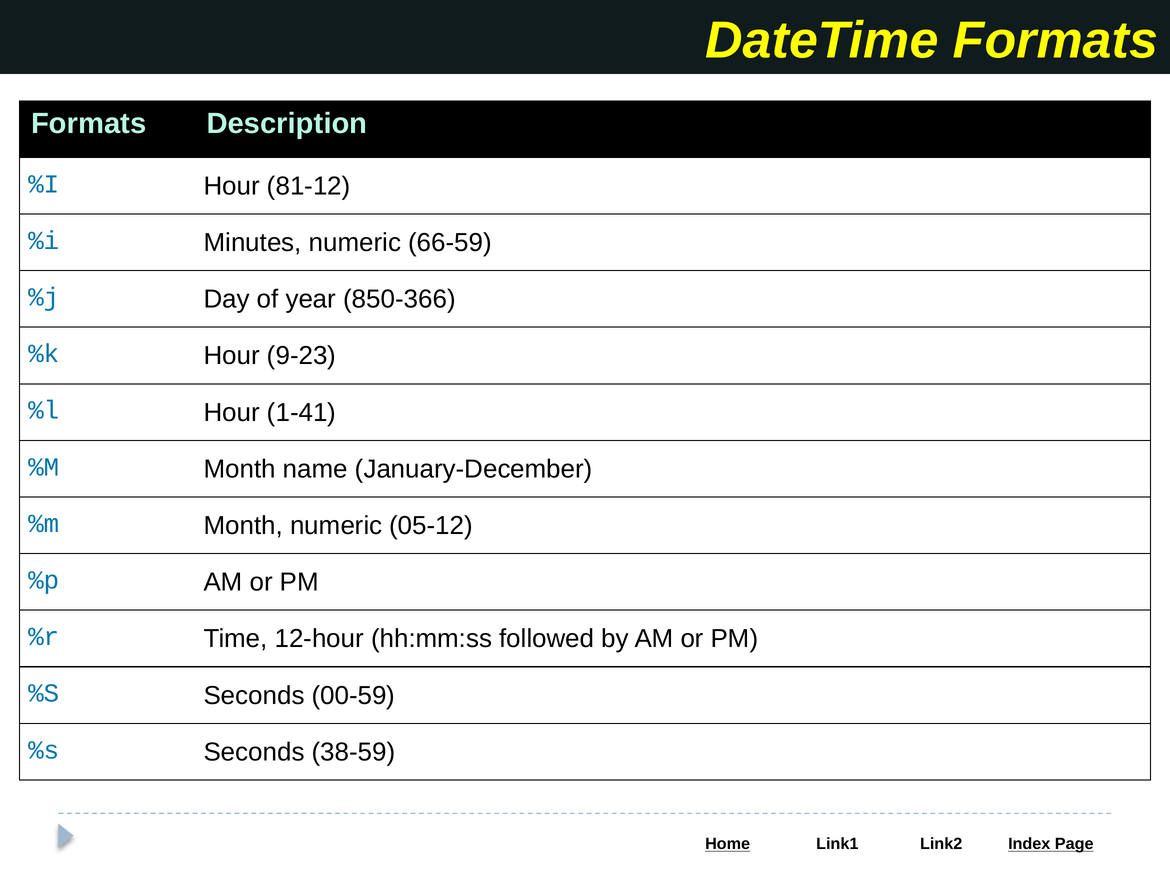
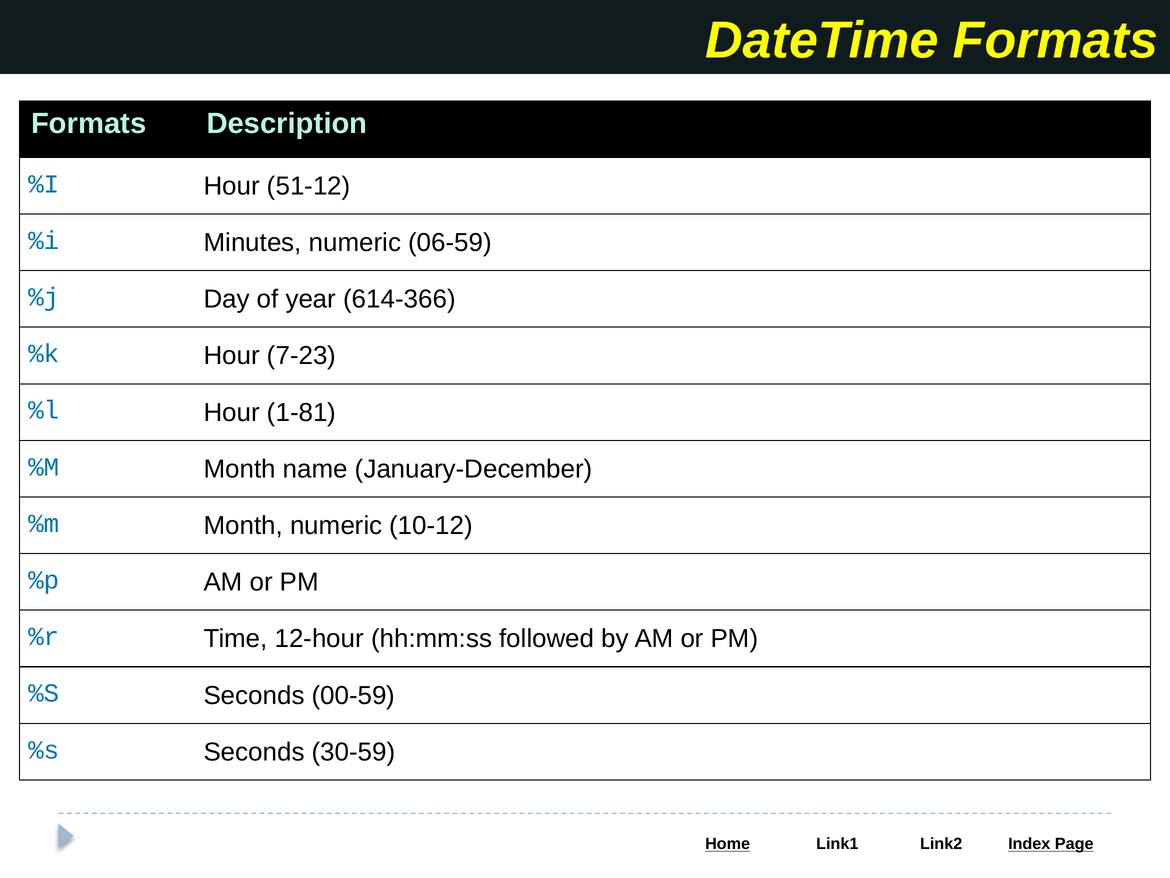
81-12: 81-12 -> 51-12
66-59: 66-59 -> 06-59
850-366: 850-366 -> 614-366
9-23: 9-23 -> 7-23
1-41: 1-41 -> 1-81
05-12: 05-12 -> 10-12
38-59: 38-59 -> 30-59
